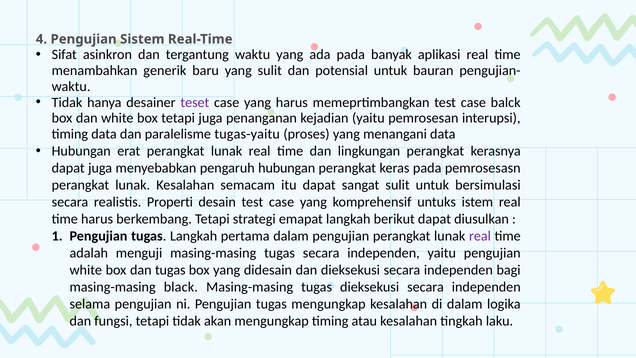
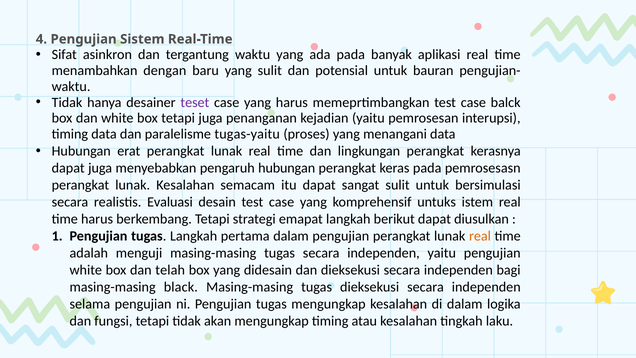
generik: generik -> dengan
Properti: Properti -> Evaluasi
real at (480, 236) colour: purple -> orange
dan tugas: tugas -> telah
